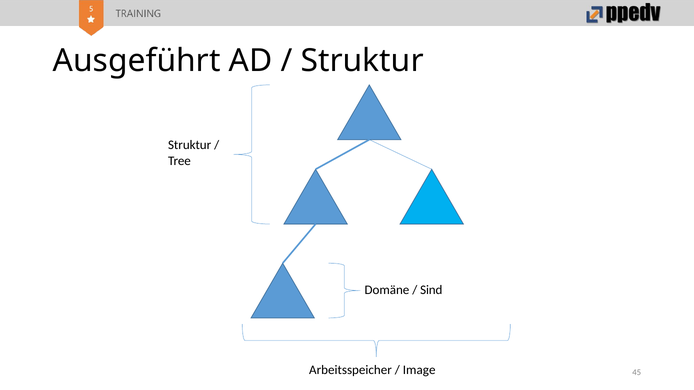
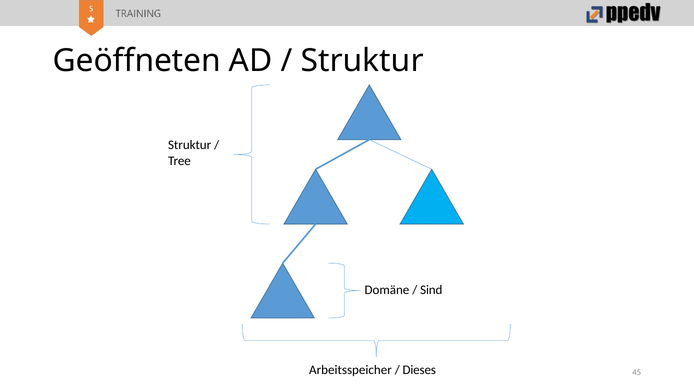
Ausgeführt: Ausgeführt -> Geöffneten
Image: Image -> Dieses
